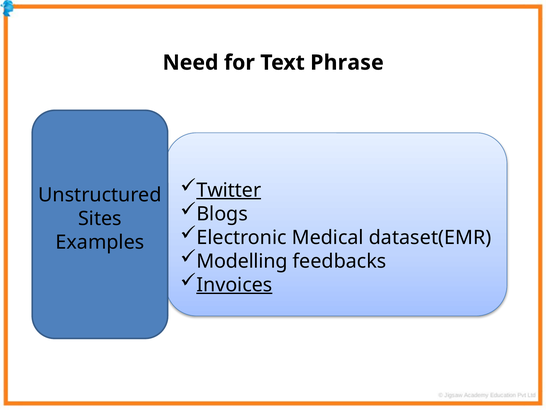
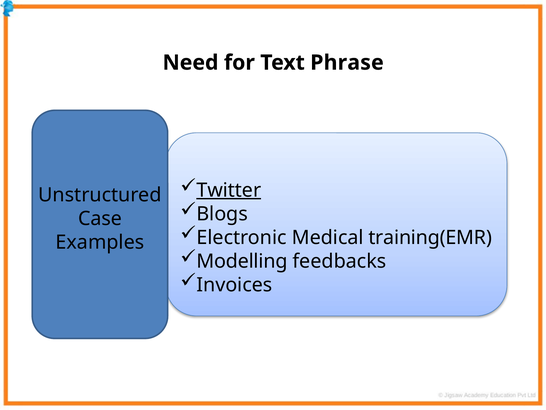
Sites: Sites -> Case
dataset(EMR: dataset(EMR -> training(EMR
Invoices underline: present -> none
